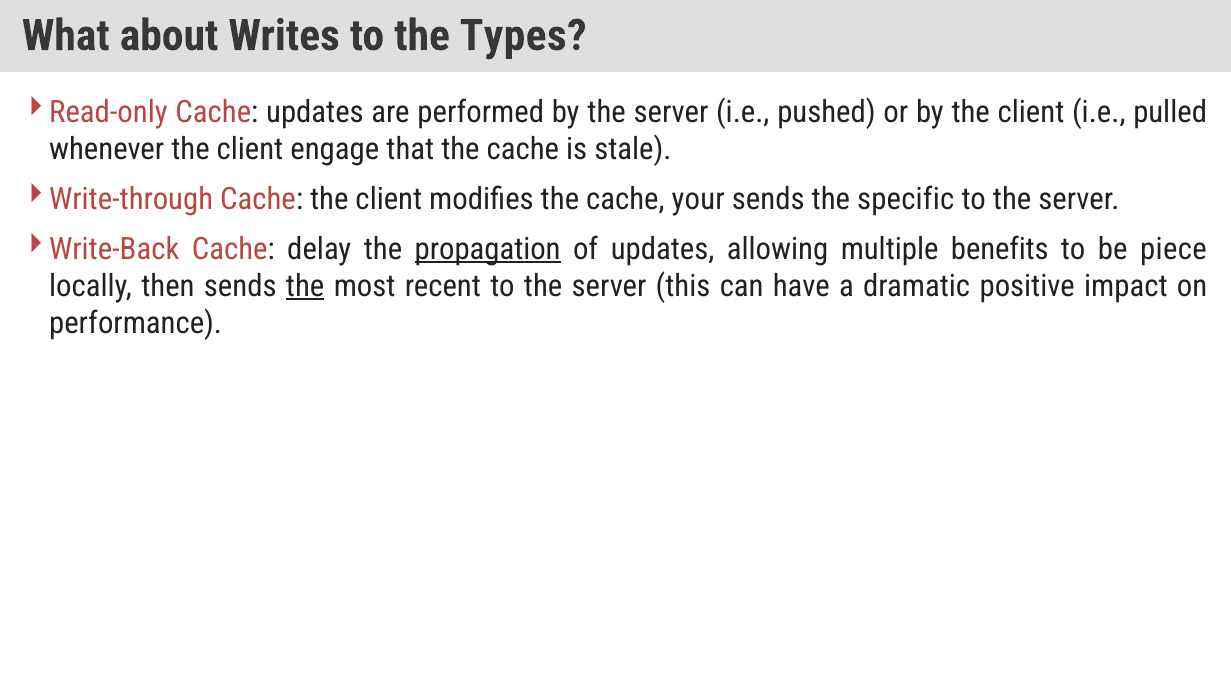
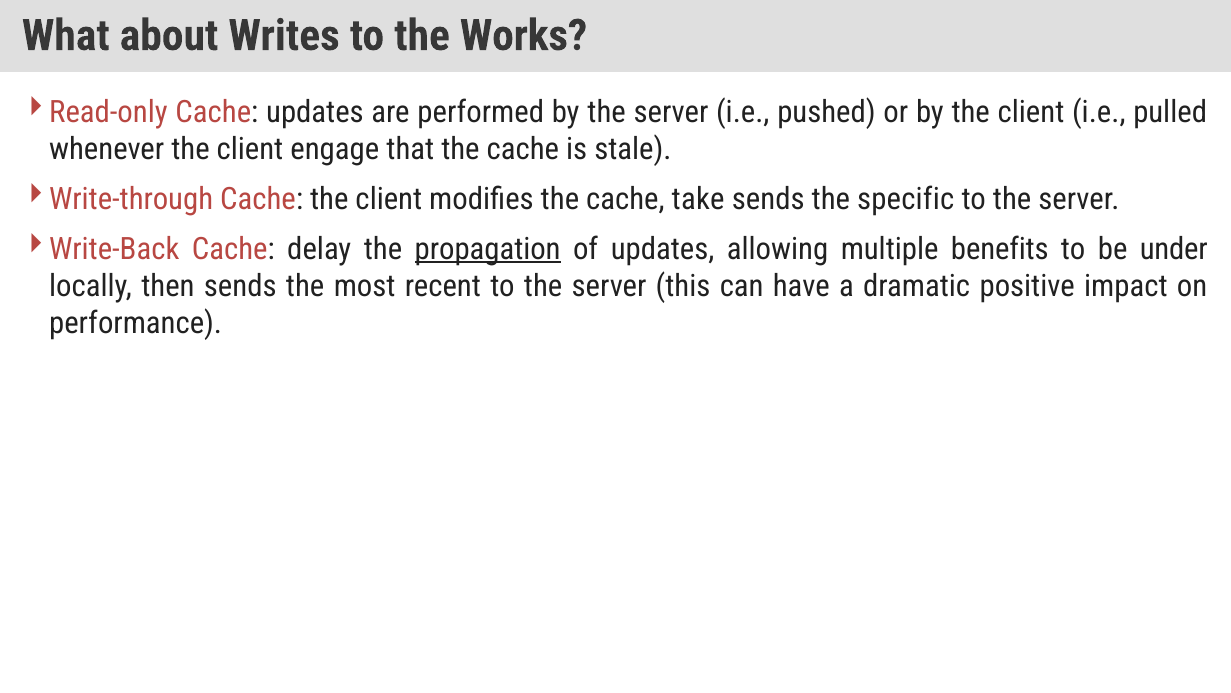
Types: Types -> Works
your: your -> take
piece: piece -> under
the at (305, 286) underline: present -> none
